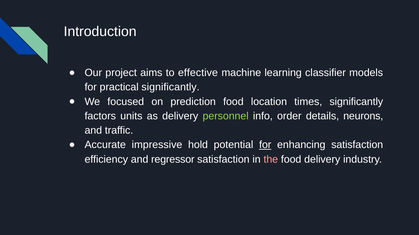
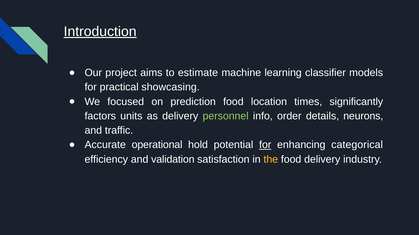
Introduction underline: none -> present
effective: effective -> estimate
practical significantly: significantly -> showcasing
impressive: impressive -> operational
enhancing satisfaction: satisfaction -> categorical
regressor: regressor -> validation
the colour: pink -> yellow
